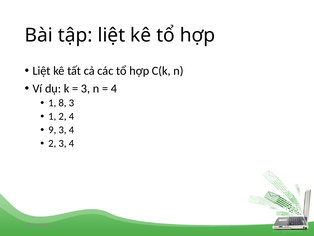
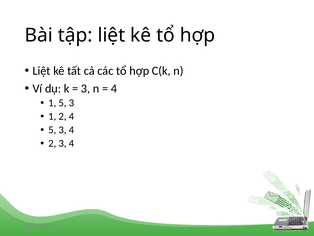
1 8: 8 -> 5
9 at (52, 130): 9 -> 5
